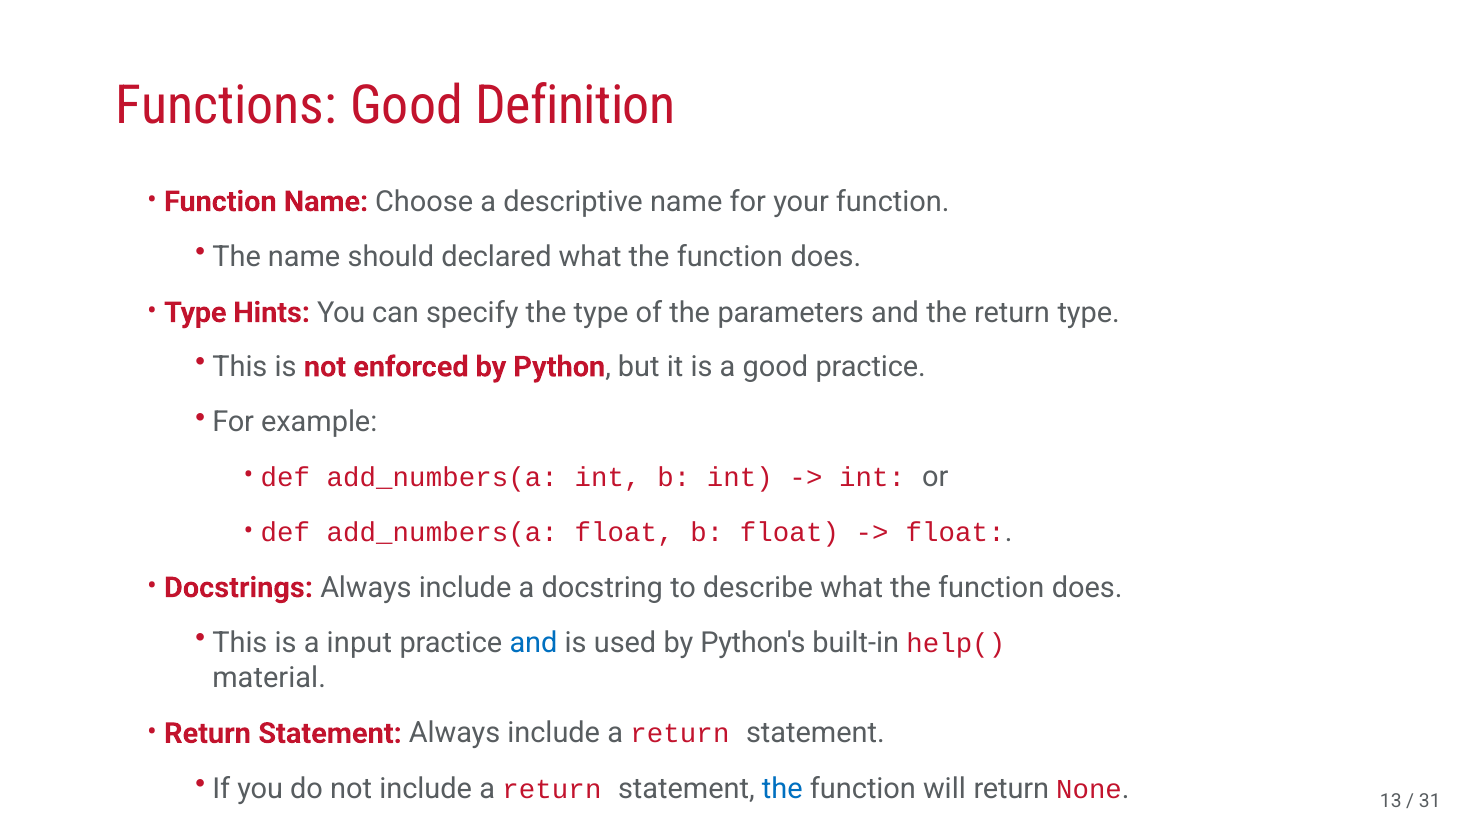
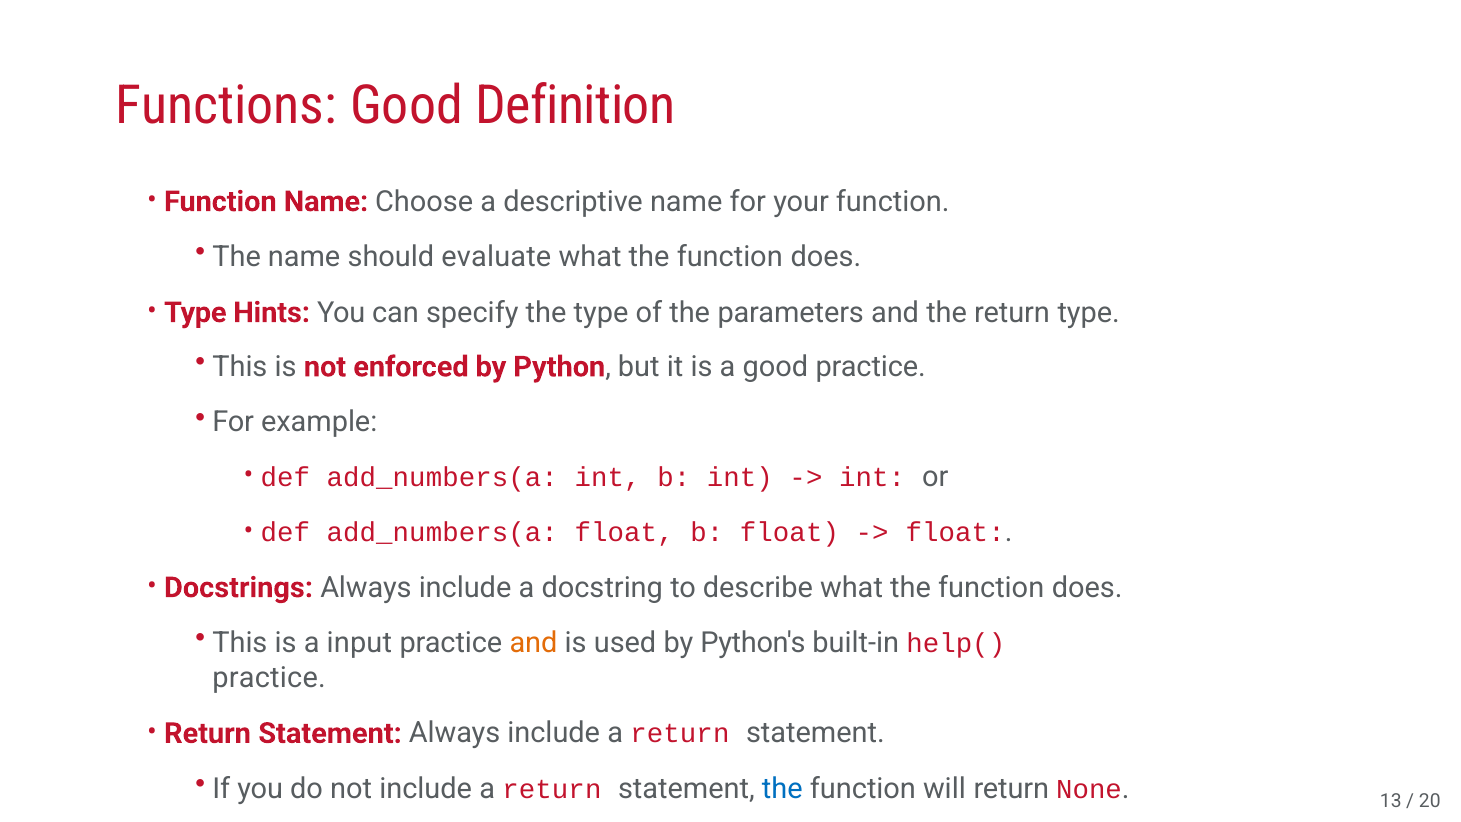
declared: declared -> evaluate
and at (533, 643) colour: blue -> orange
material at (269, 678): material -> practice
31: 31 -> 20
